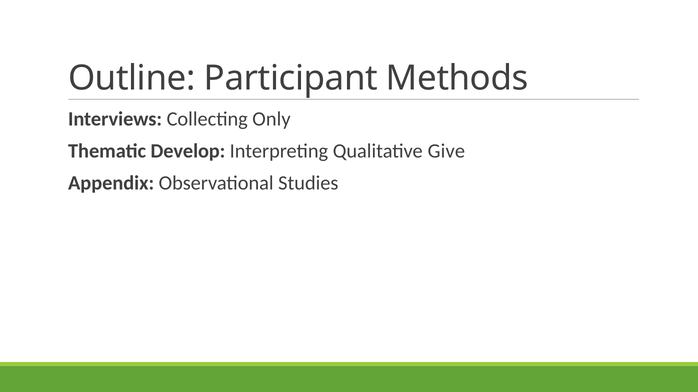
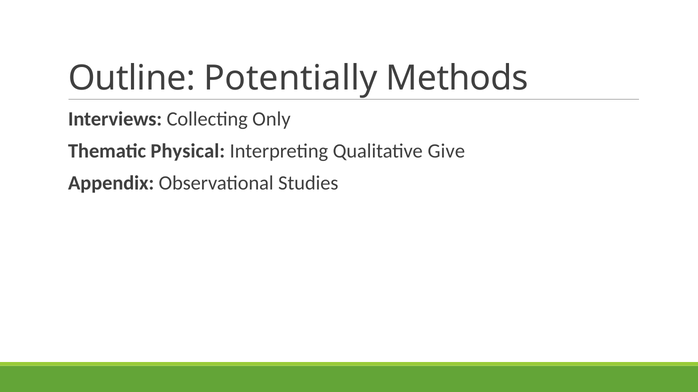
Participant: Participant -> Potentially
Develop: Develop -> Physical
